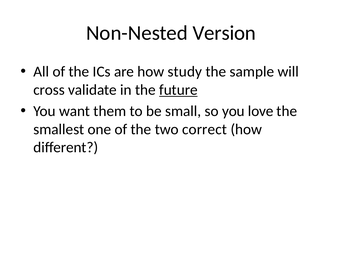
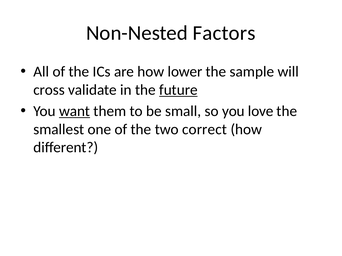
Version: Version -> Factors
study: study -> lower
want underline: none -> present
